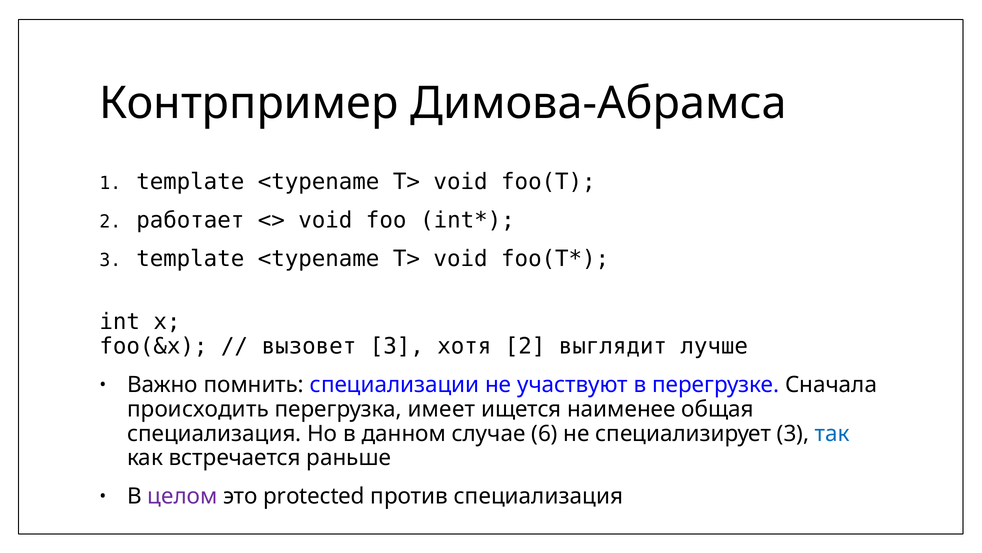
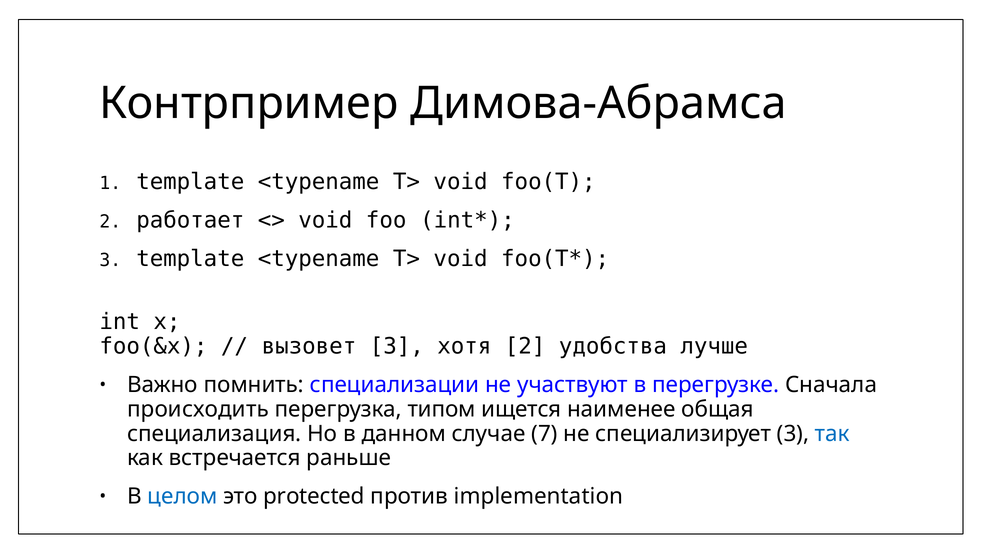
выглядит: выглядит -> удобства
имеет: имеет -> типом
6: 6 -> 7
целом colour: purple -> blue
против специализация: специализация -> implementation
